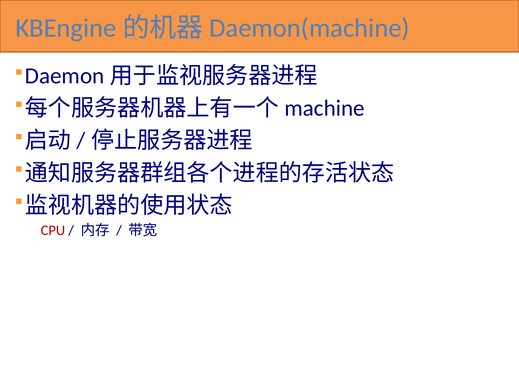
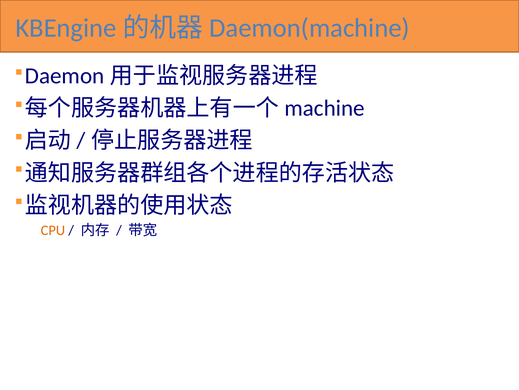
CPU colour: red -> orange
